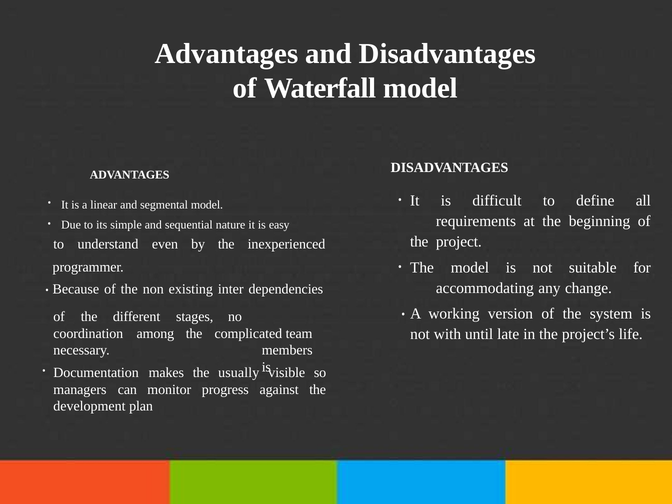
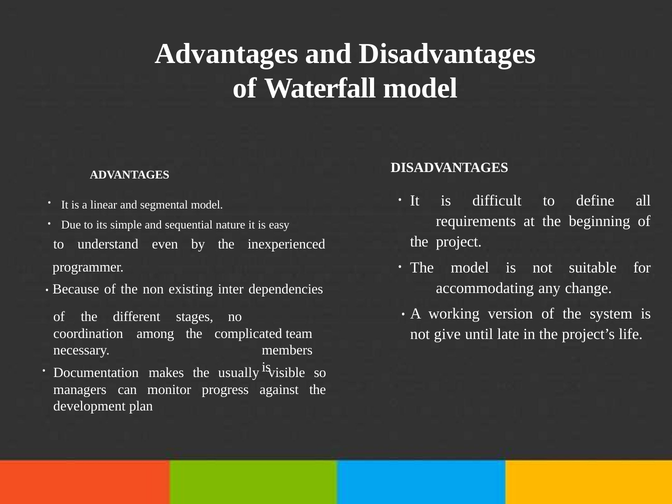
with: with -> give
